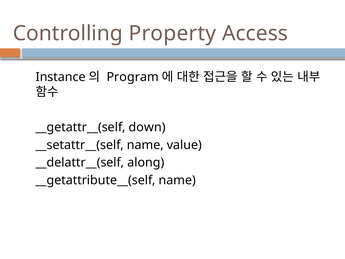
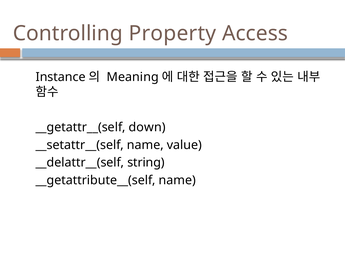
Program: Program -> Meaning
along: along -> string
